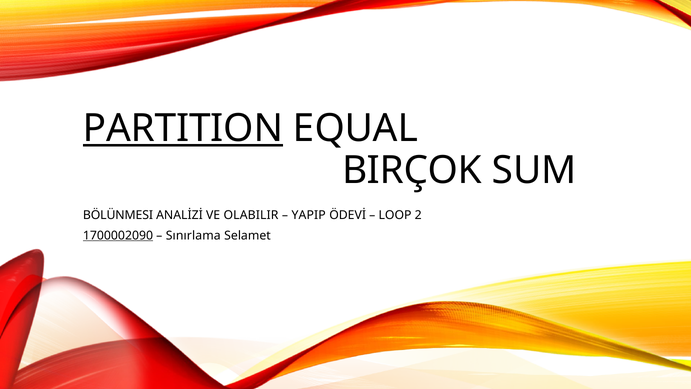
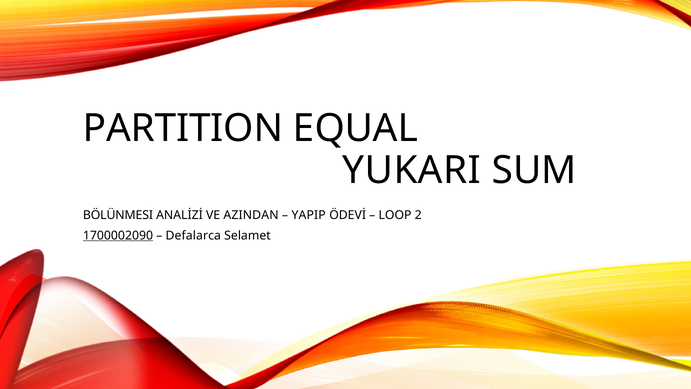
PARTITION underline: present -> none
BIRÇOK: BIRÇOK -> YUKARI
OLABILIR: OLABILIR -> AZINDAN
Sınırlama: Sınırlama -> Defalarca
